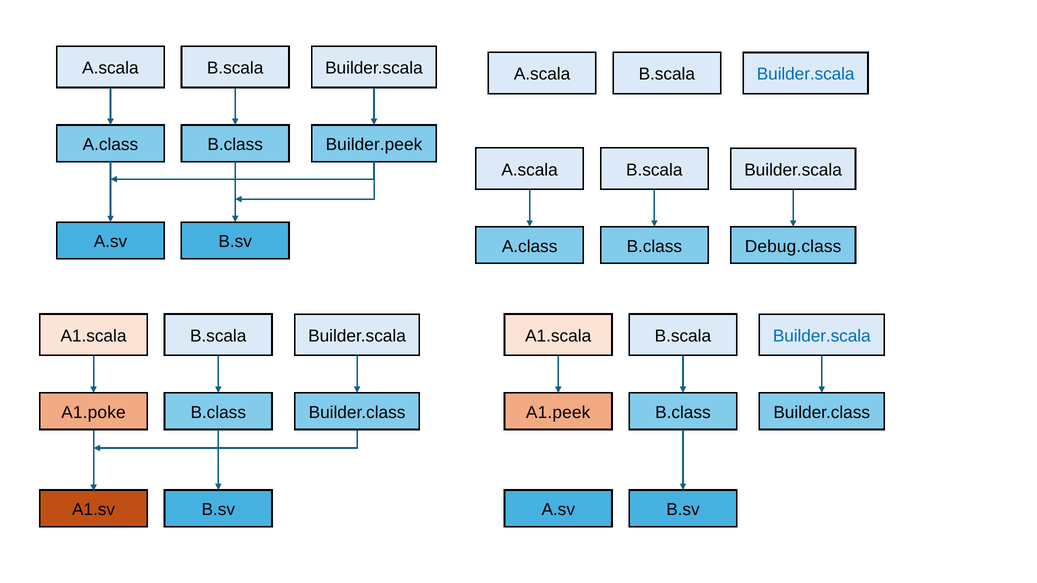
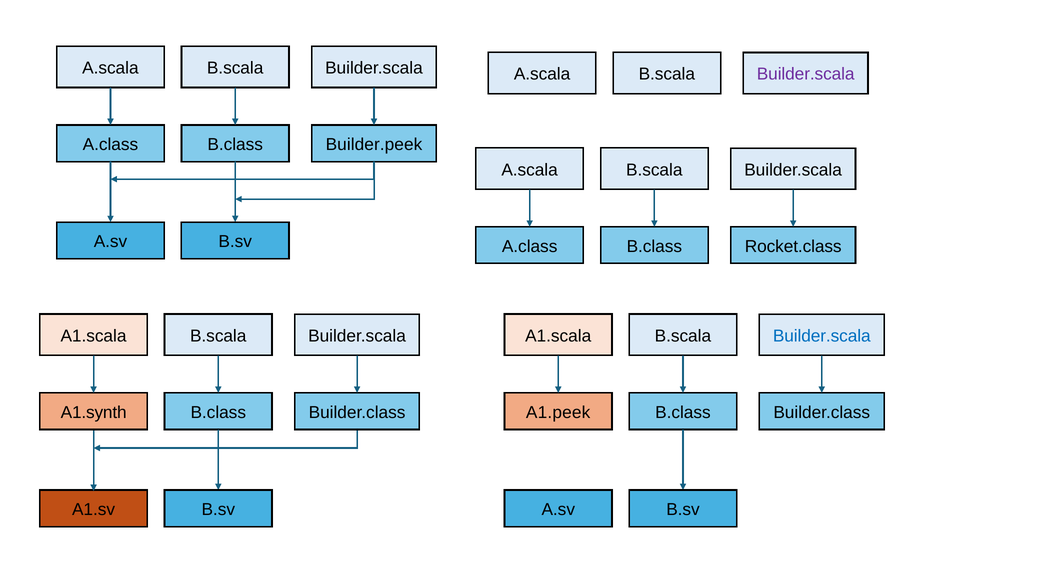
Builder.scala at (806, 74) colour: blue -> purple
Debug.class: Debug.class -> Rocket.class
A1.poke: A1.poke -> A1.synth
